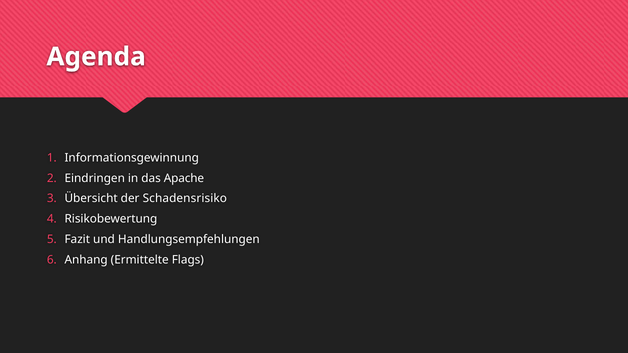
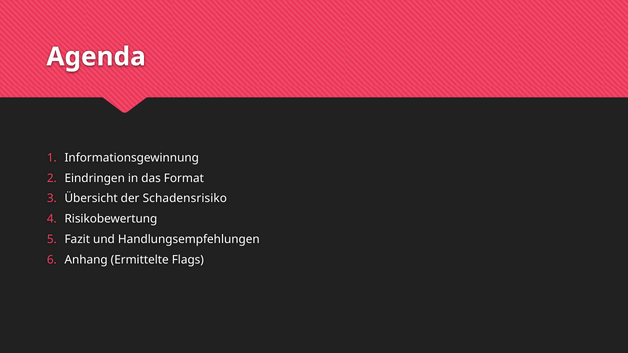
Apache: Apache -> Format
